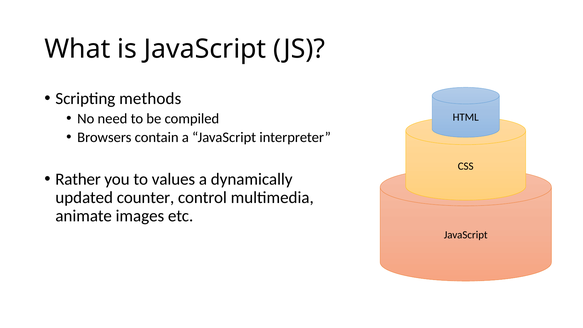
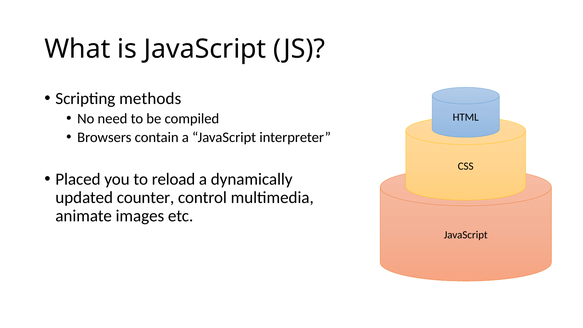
Rather: Rather -> Placed
values: values -> reload
